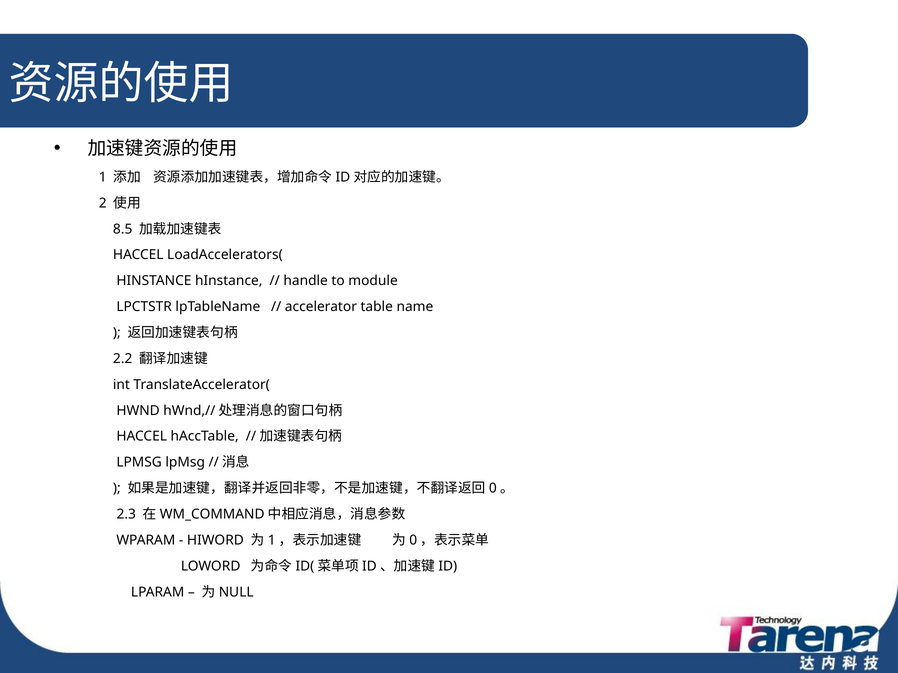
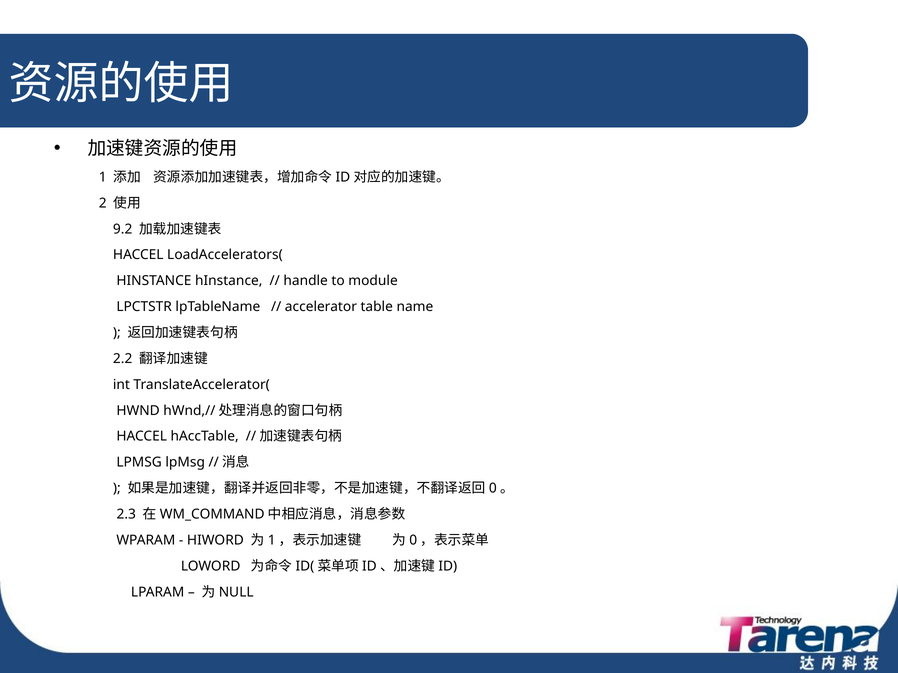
8.5: 8.5 -> 9.2
